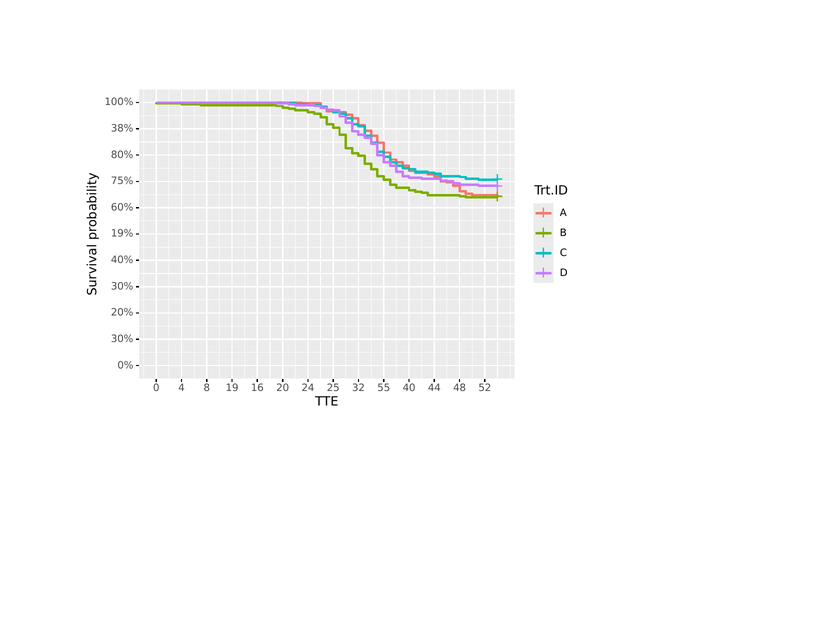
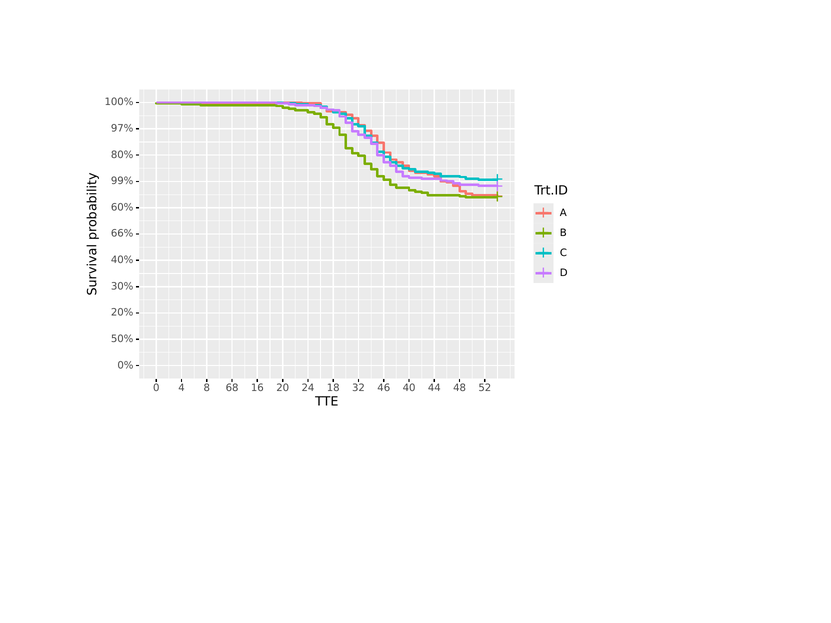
38%: 38% -> 97%
75%: 75% -> 99%
19%: 19% -> 66%
30% at (122, 339): 30% -> 50%
19: 19 -> 68
25: 25 -> 18
55: 55 -> 46
